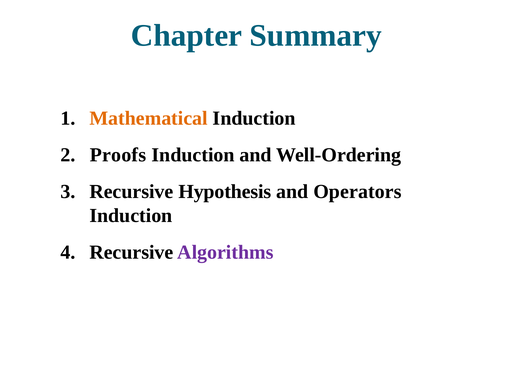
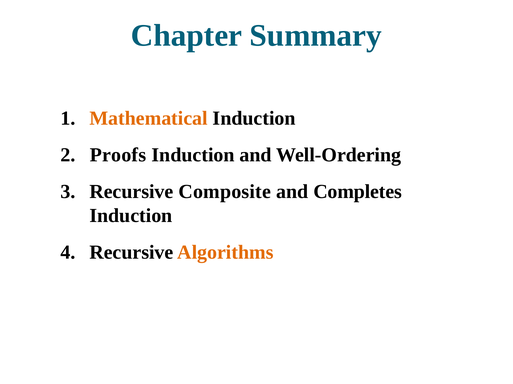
Hypothesis: Hypothesis -> Composite
Operators: Operators -> Completes
Algorithms colour: purple -> orange
